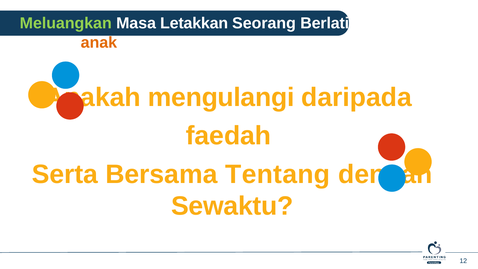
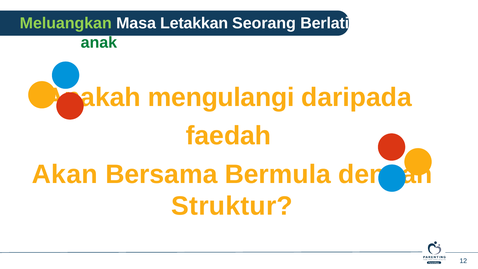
anak colour: orange -> green
Serta: Serta -> Akan
Tentang: Tentang -> Bermula
Sewaktu: Sewaktu -> Struktur
